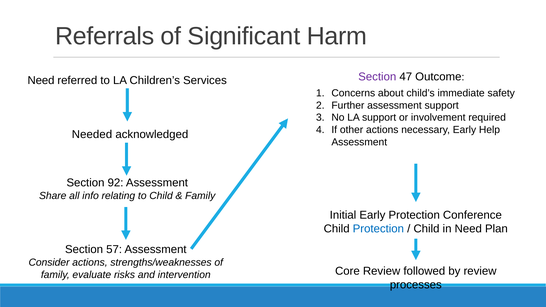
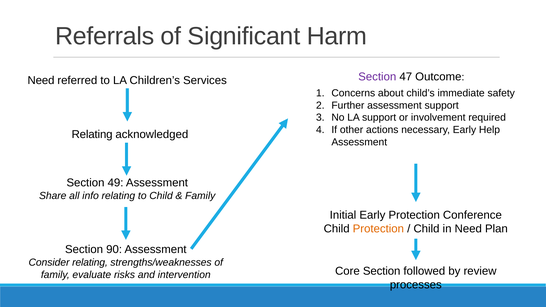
Needed at (92, 135): Needed -> Relating
92: 92 -> 49
Protection at (378, 229) colour: blue -> orange
57: 57 -> 90
Consider actions: actions -> relating
Core Review: Review -> Section
